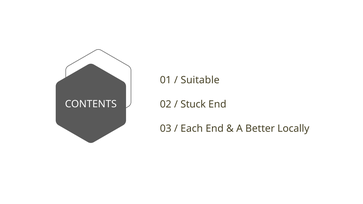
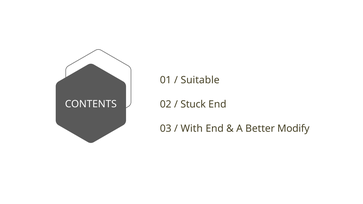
Each: Each -> With
Locally: Locally -> Modify
